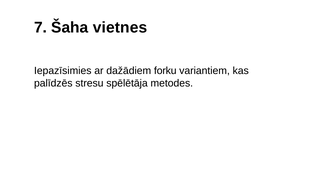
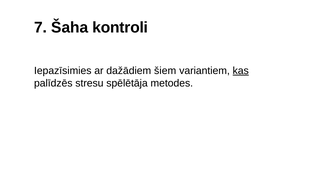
vietnes: vietnes -> kontroli
forku: forku -> šiem
kas underline: none -> present
